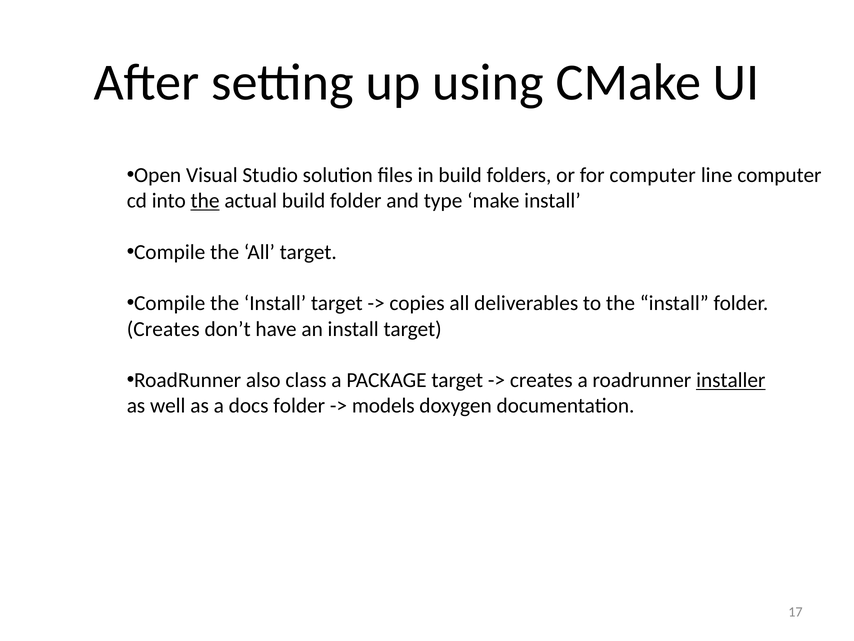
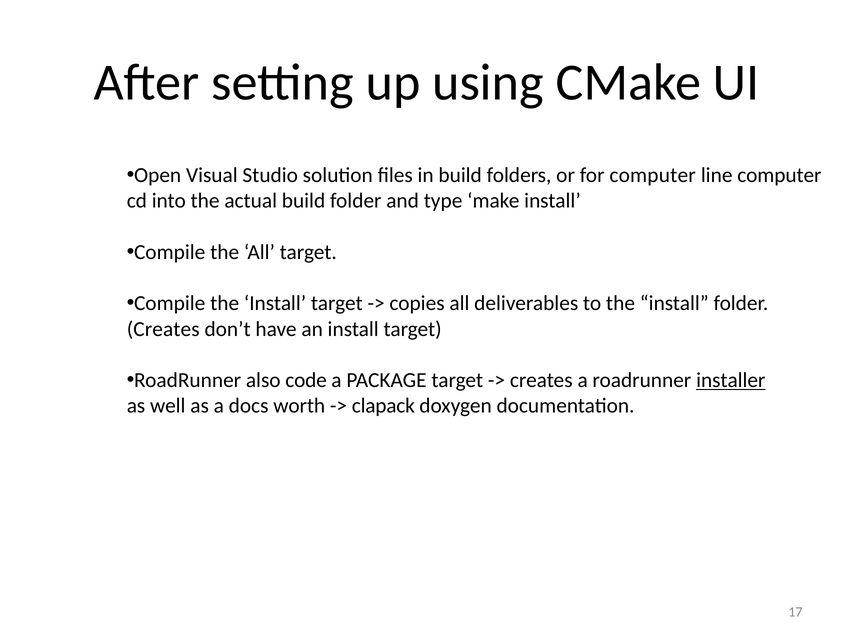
the at (205, 201) underline: present -> none
class: class -> code
docs folder: folder -> worth
models: models -> clapack
